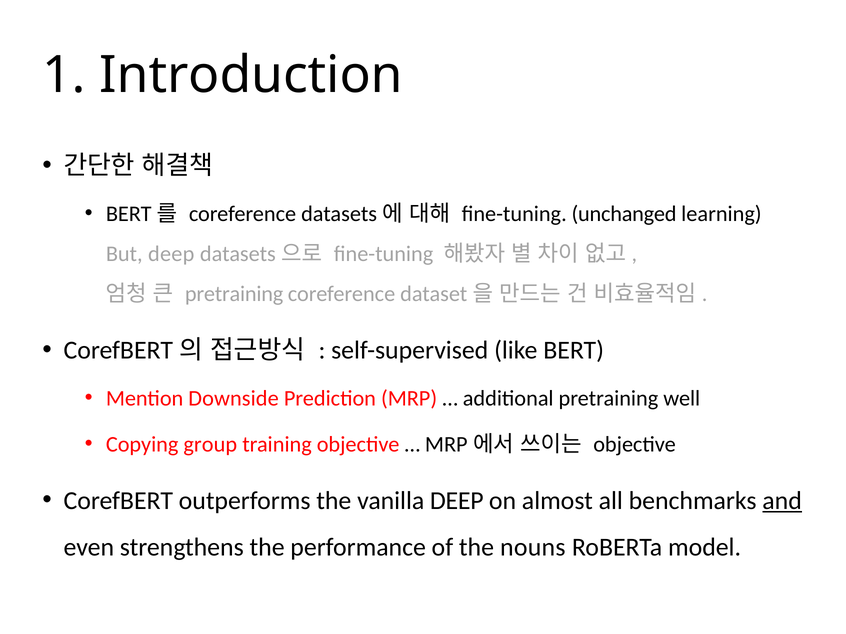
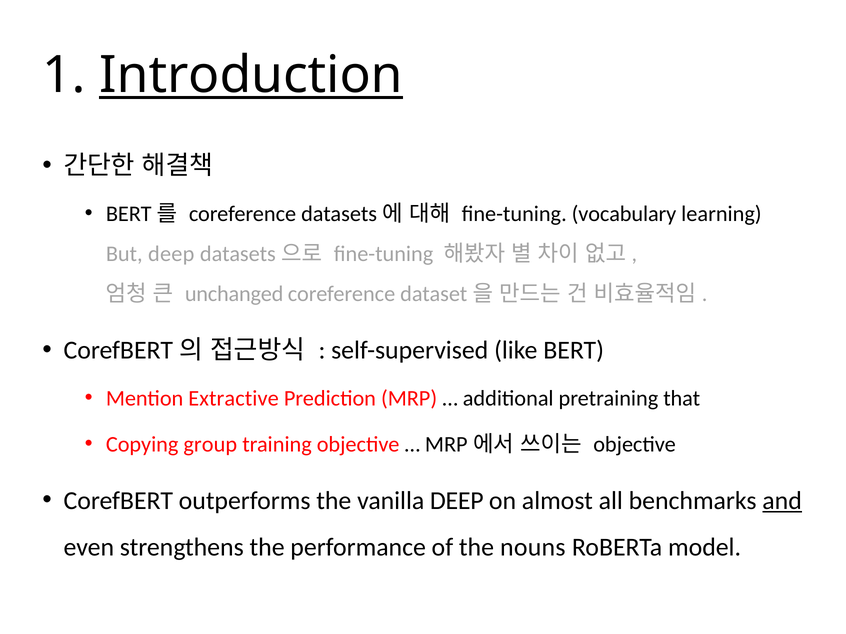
Introduction underline: none -> present
unchanged: unchanged -> vocabulary
pretraining at (234, 294): pretraining -> unchanged
Downside: Downside -> Extractive
well: well -> that
